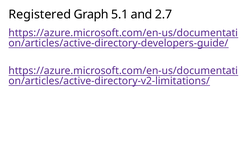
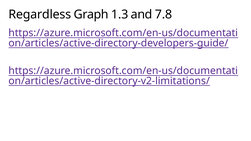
Registered: Registered -> Regardless
5.1: 5.1 -> 1.3
2.7: 2.7 -> 7.8
